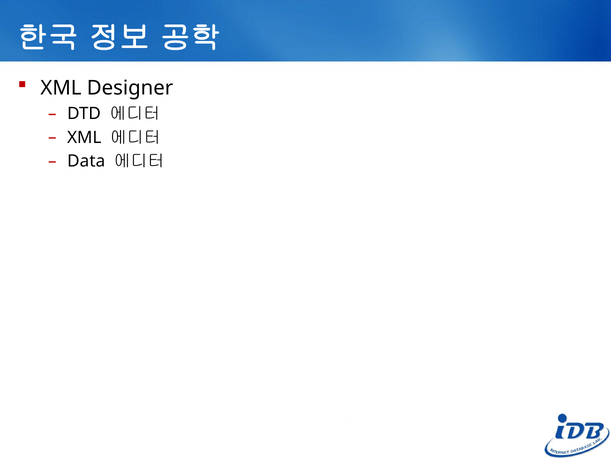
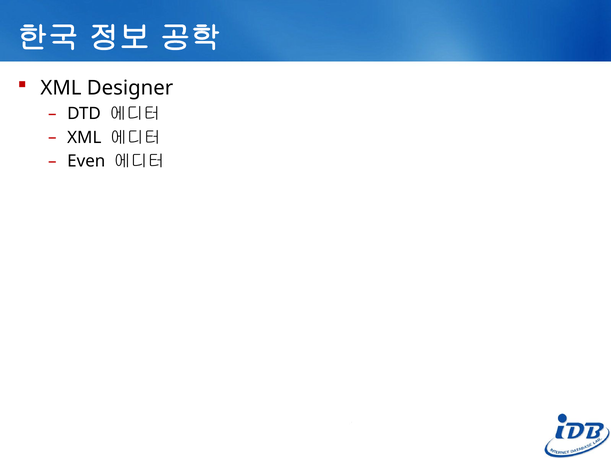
Data: Data -> Even
